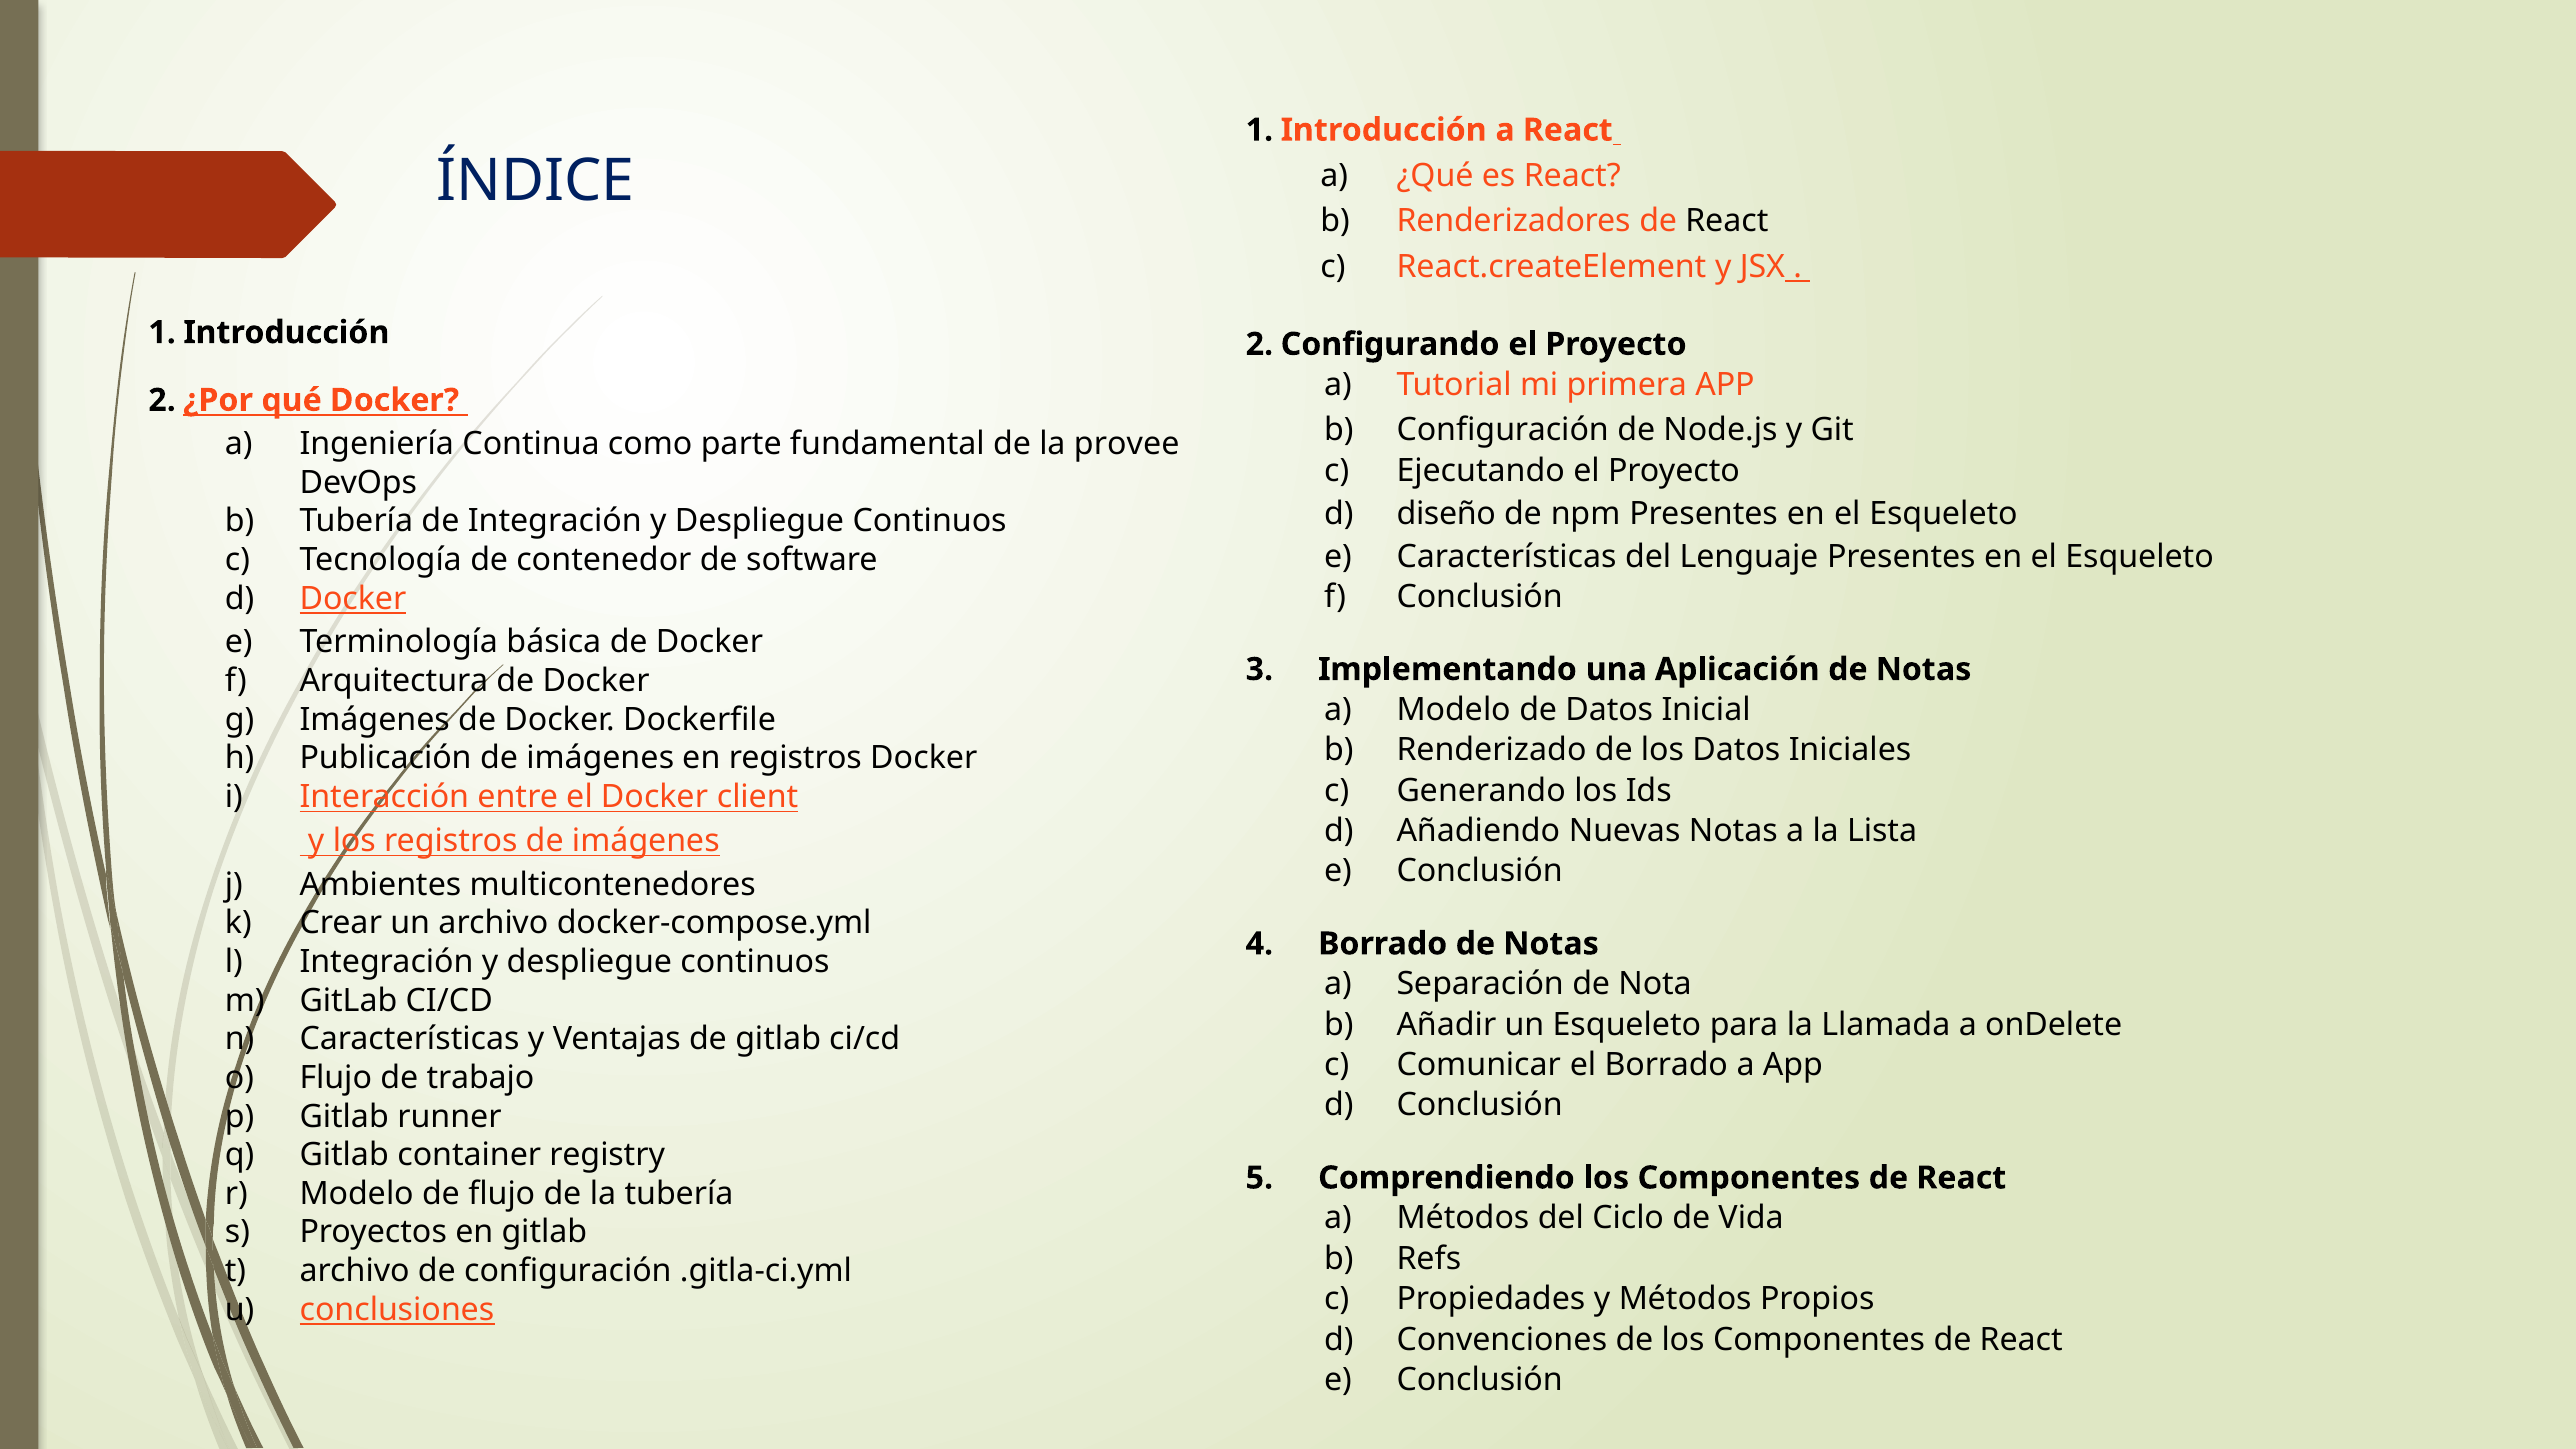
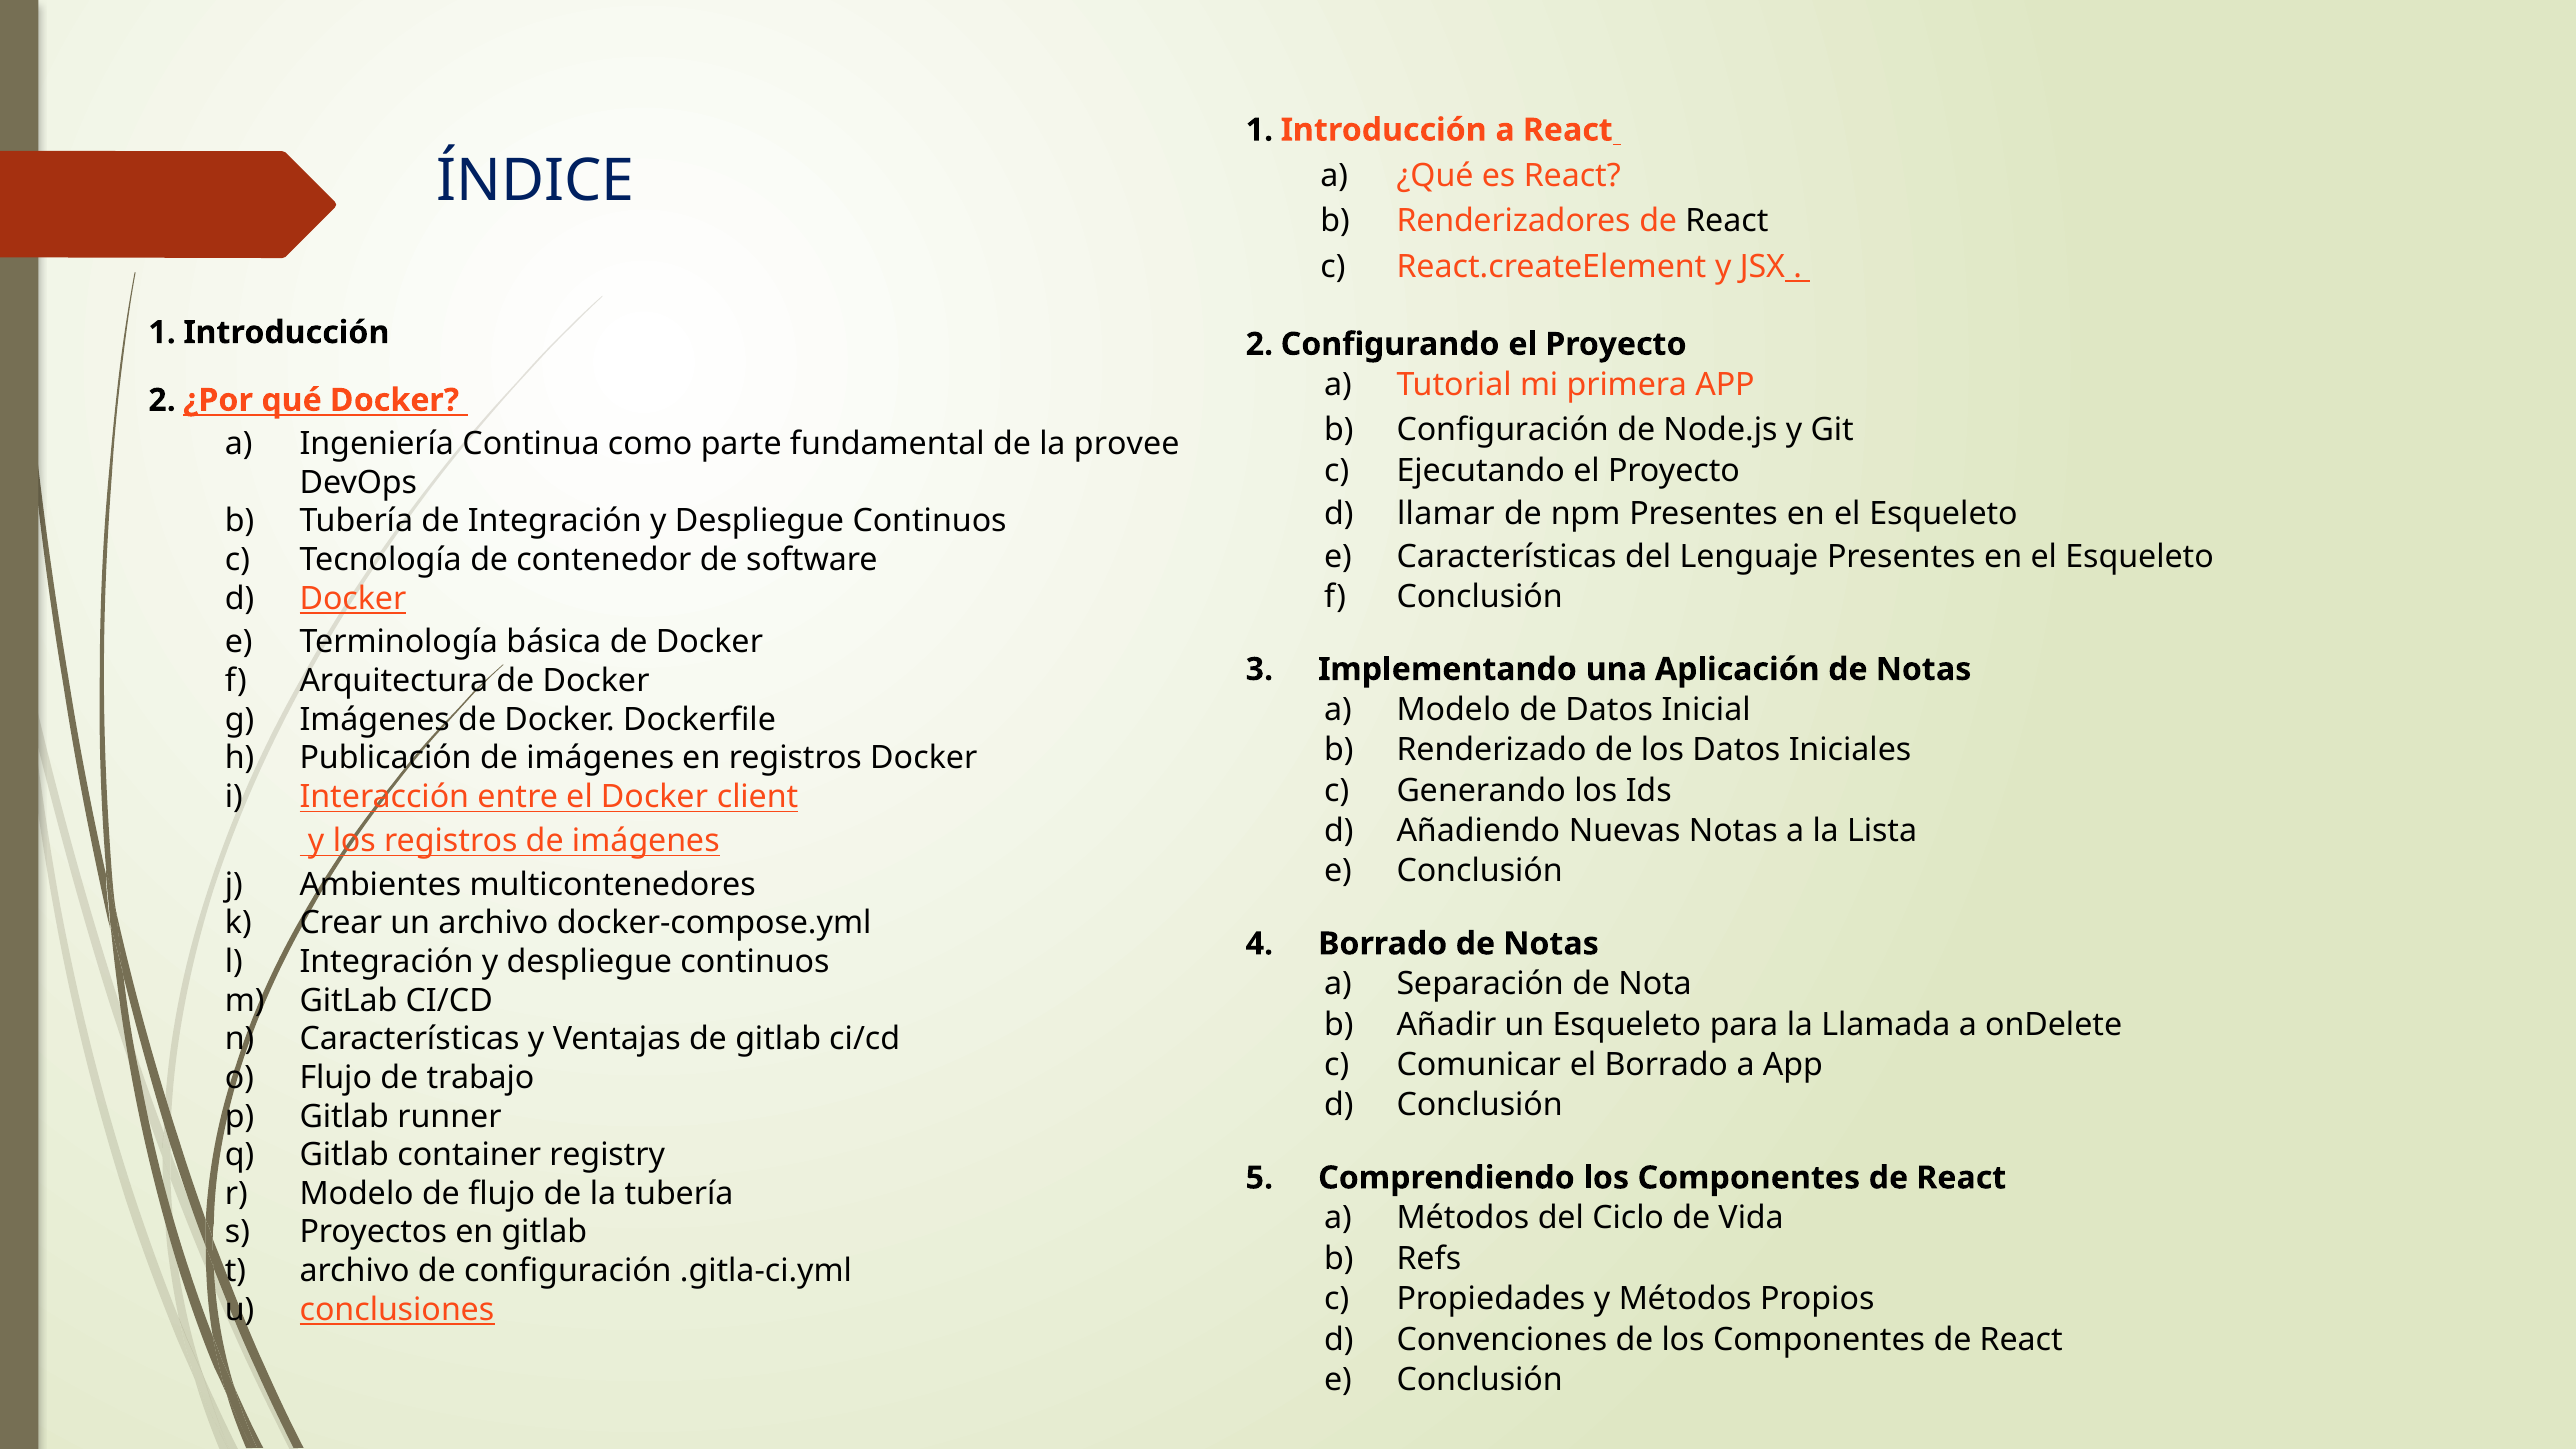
diseño: diseño -> llamar
